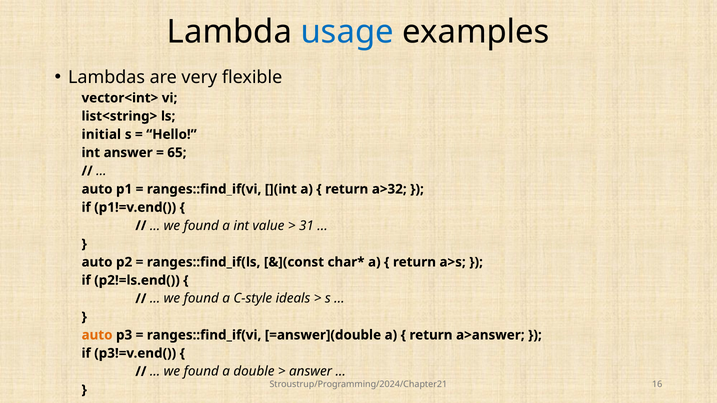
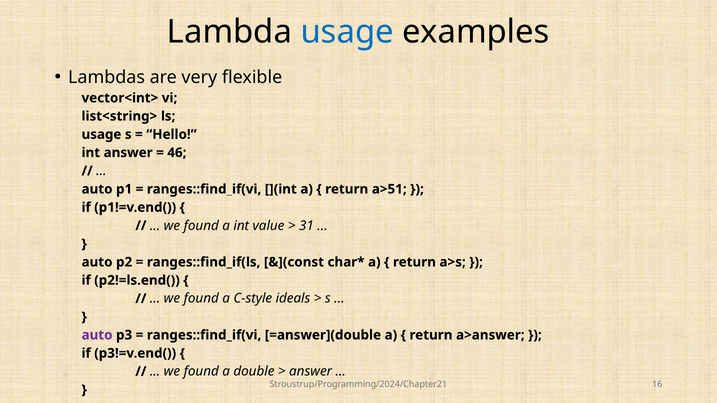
initial at (101, 135): initial -> usage
65: 65 -> 46
a>32: a>32 -> a>51
auto at (97, 335) colour: orange -> purple
